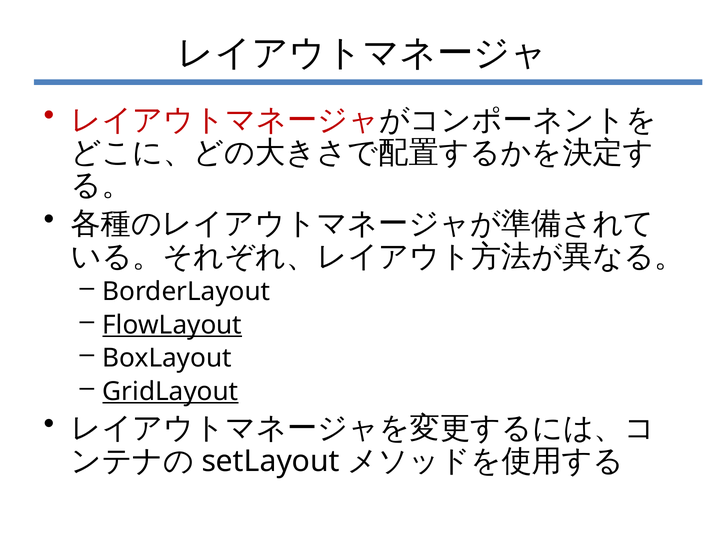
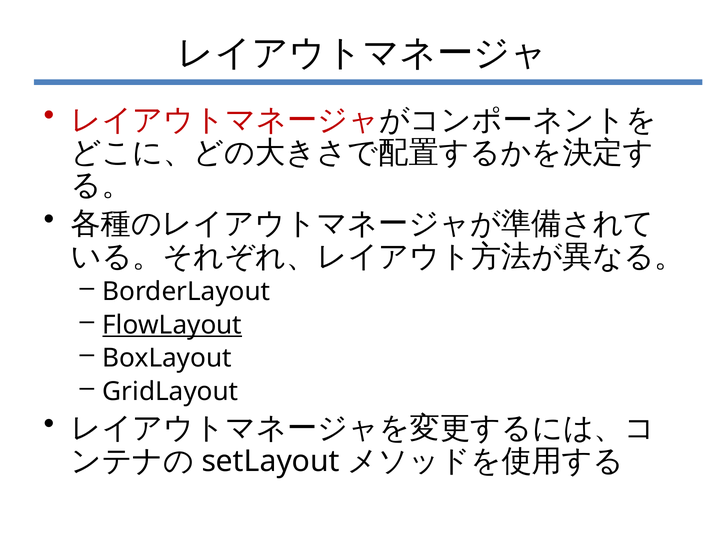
GridLayout underline: present -> none
